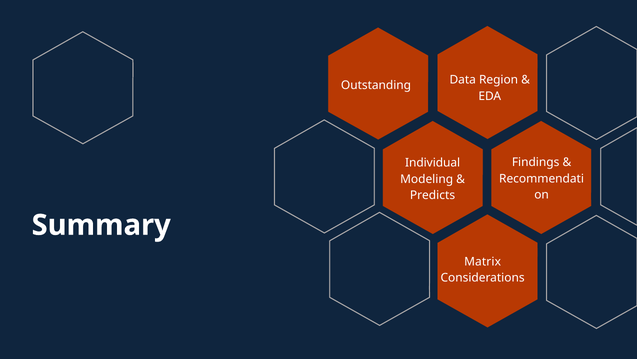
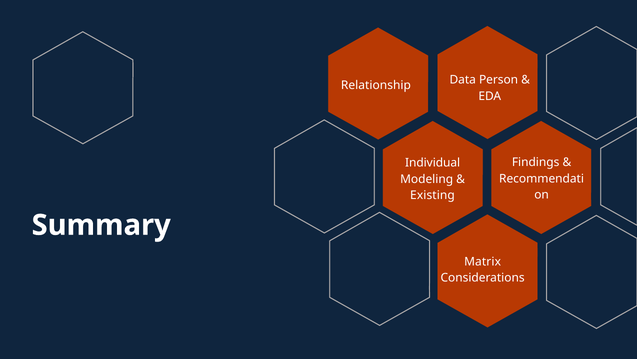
Outstanding: Outstanding -> Relationship
Region: Region -> Person
Predicts: Predicts -> Existing
